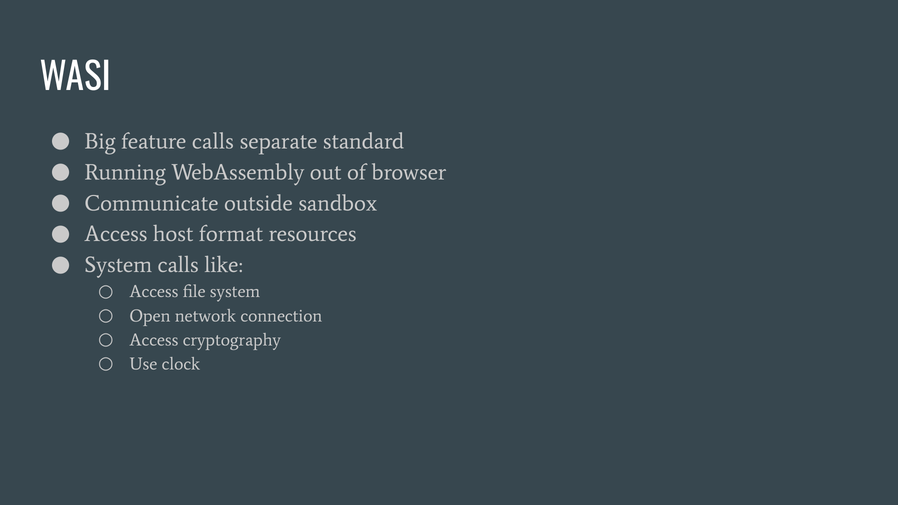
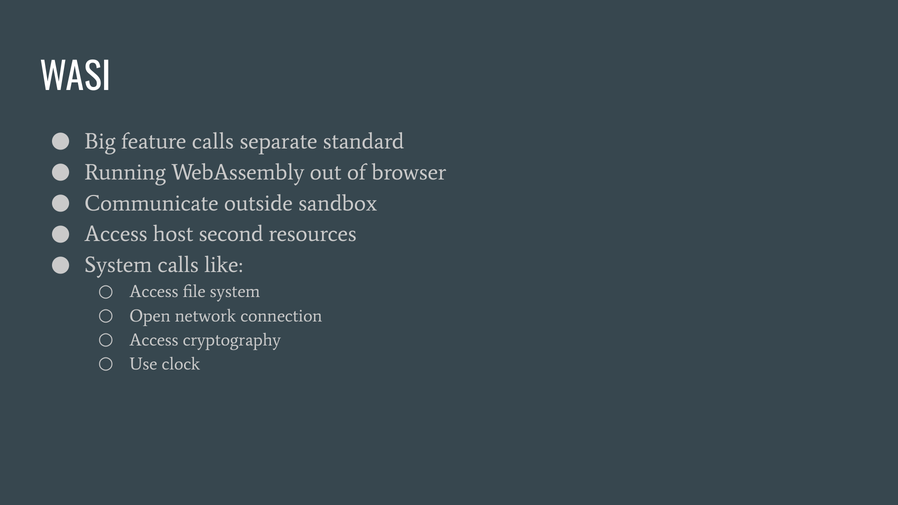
format: format -> second
